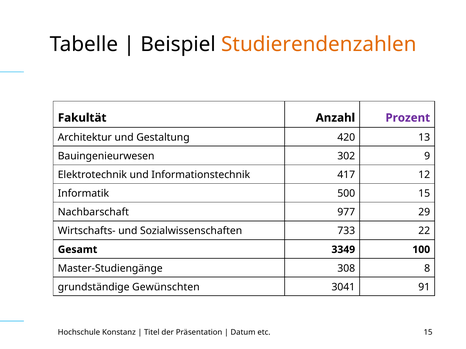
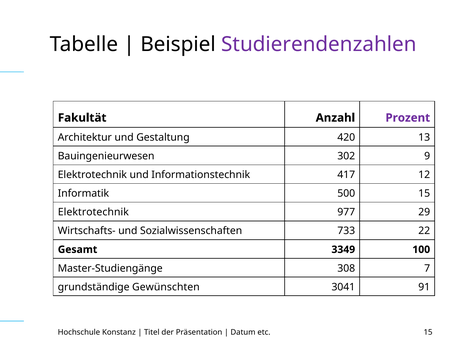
Studierendenzahlen colour: orange -> purple
Nachbarschaft at (93, 212): Nachbarschaft -> Elektrotechnik
8: 8 -> 7
